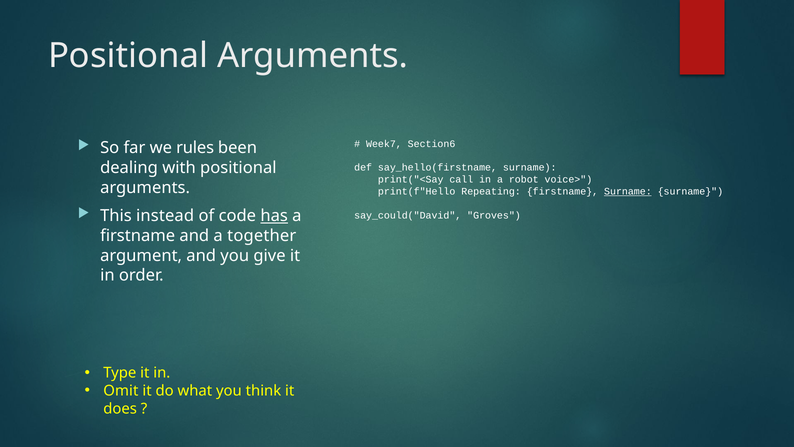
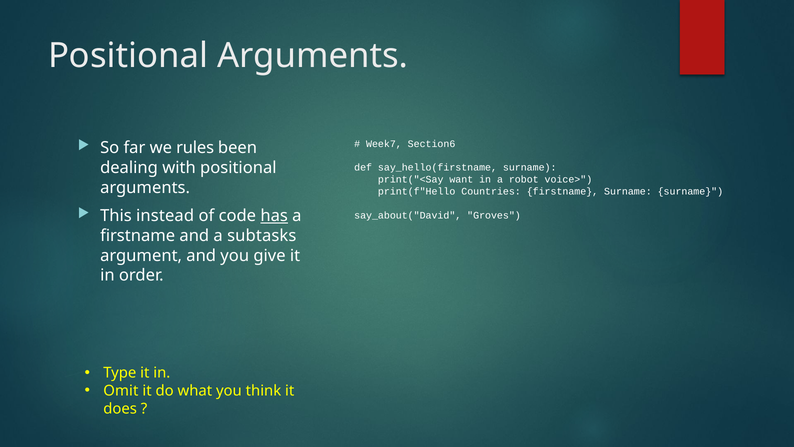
call: call -> want
Repeating: Repeating -> Countries
Surname at (628, 191) underline: present -> none
say_could("David: say_could("David -> say_about("David
together: together -> subtasks
